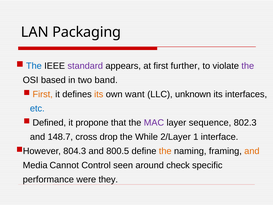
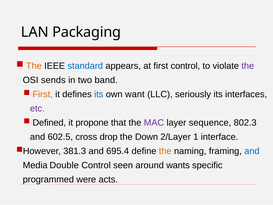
The at (34, 66) colour: blue -> orange
standard colour: purple -> blue
first further: further -> control
based: based -> sends
its at (99, 94) colour: orange -> blue
unknown: unknown -> seriously
etc colour: blue -> purple
148.7: 148.7 -> 602.5
While: While -> Down
804.3: 804.3 -> 381.3
800.5: 800.5 -> 695.4
and at (252, 151) colour: orange -> blue
Cannot: Cannot -> Double
check: check -> wants
performance: performance -> programmed
they: they -> acts
